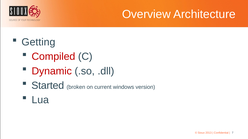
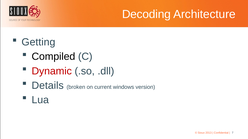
Overview: Overview -> Decoding
Compiled colour: red -> black
Started: Started -> Details
